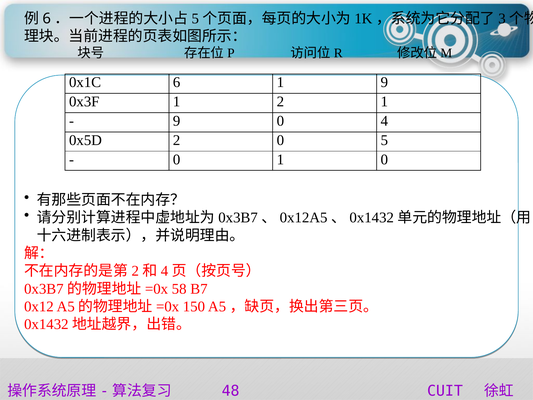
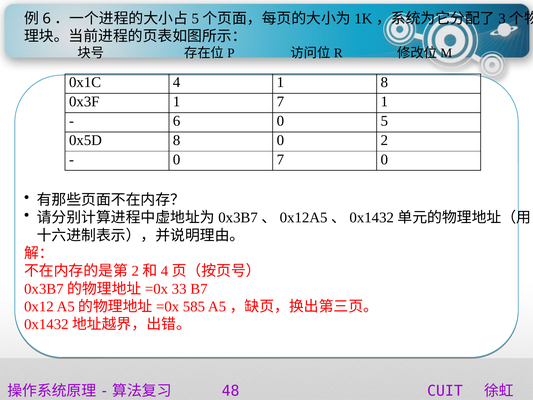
0x1C 6: 6 -> 4
1 9: 9 -> 8
1 2: 2 -> 7
9 at (177, 121): 9 -> 6
4: 4 -> 5
0x5D 2: 2 -> 8
5: 5 -> 2
0 1: 1 -> 7
58: 58 -> 33
150: 150 -> 585
